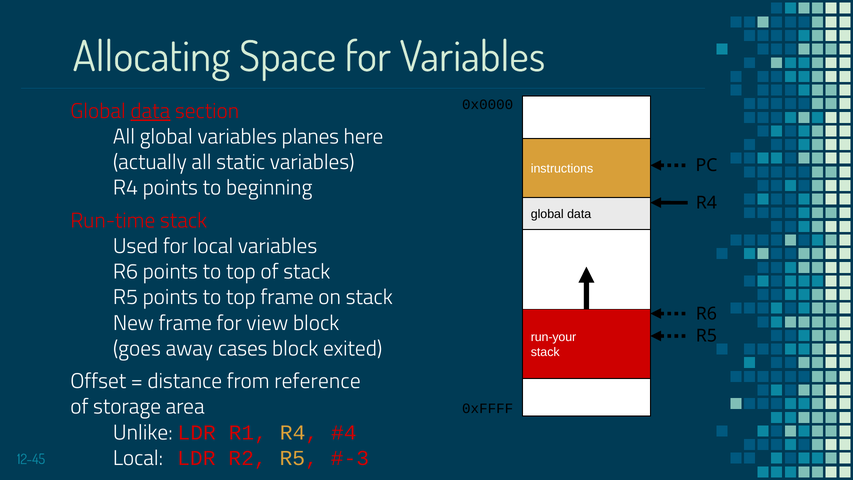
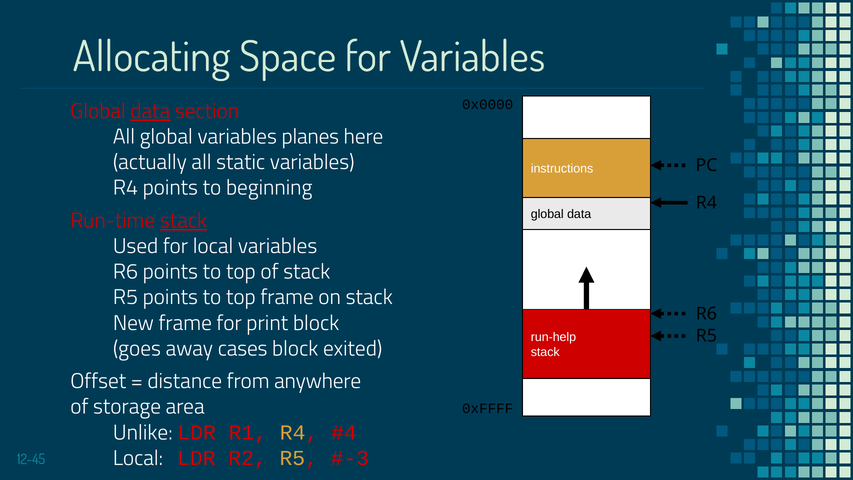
stack at (184, 221) underline: none -> present
view: view -> print
run-your: run-your -> run-help
reference: reference -> anywhere
